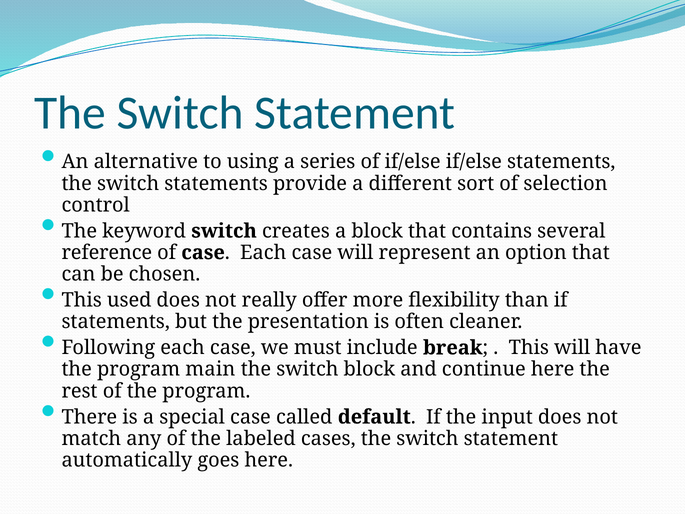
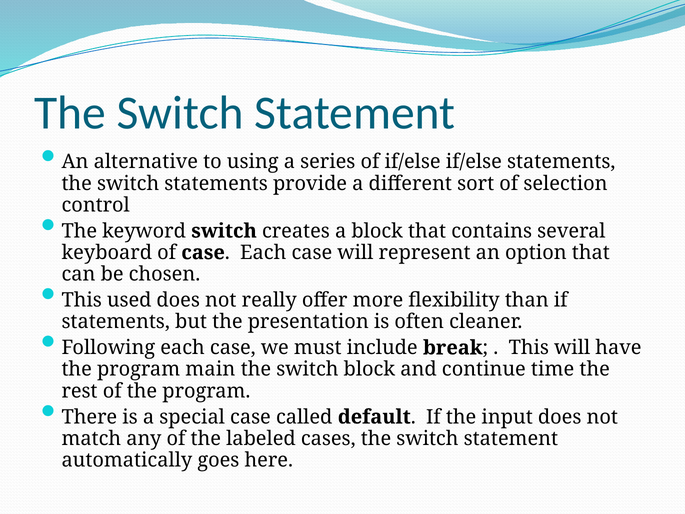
reference: reference -> keyboard
continue here: here -> time
